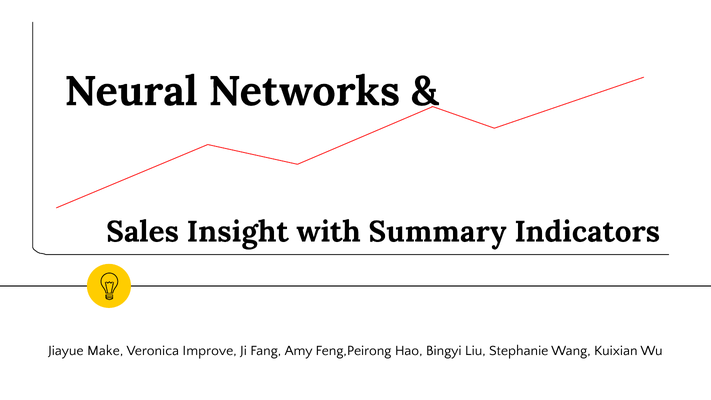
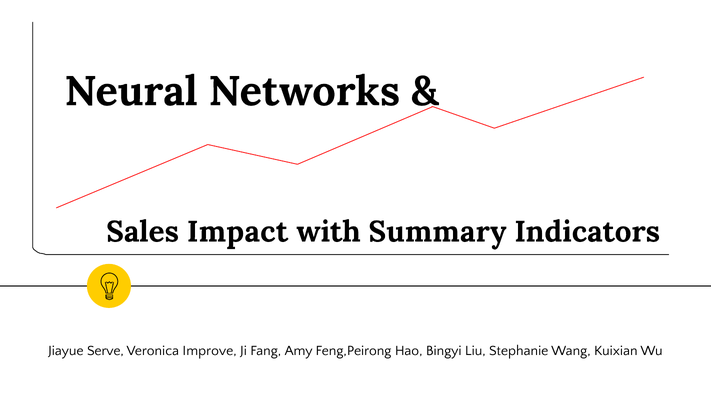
Insight: Insight -> Impact
Make: Make -> Serve
